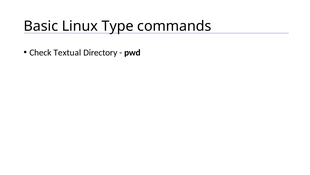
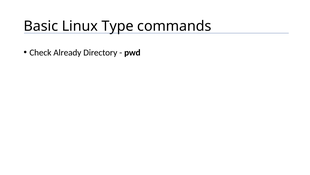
Textual: Textual -> Already
